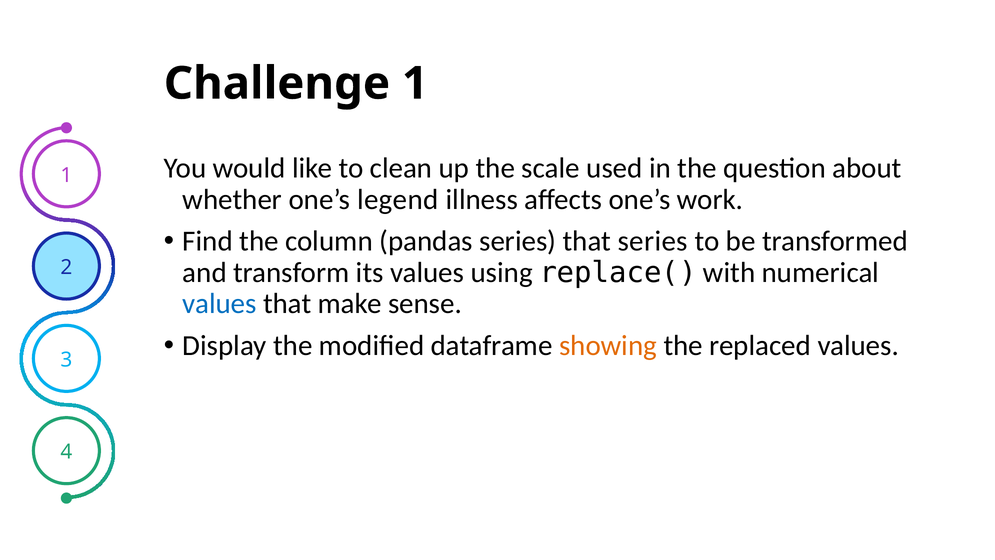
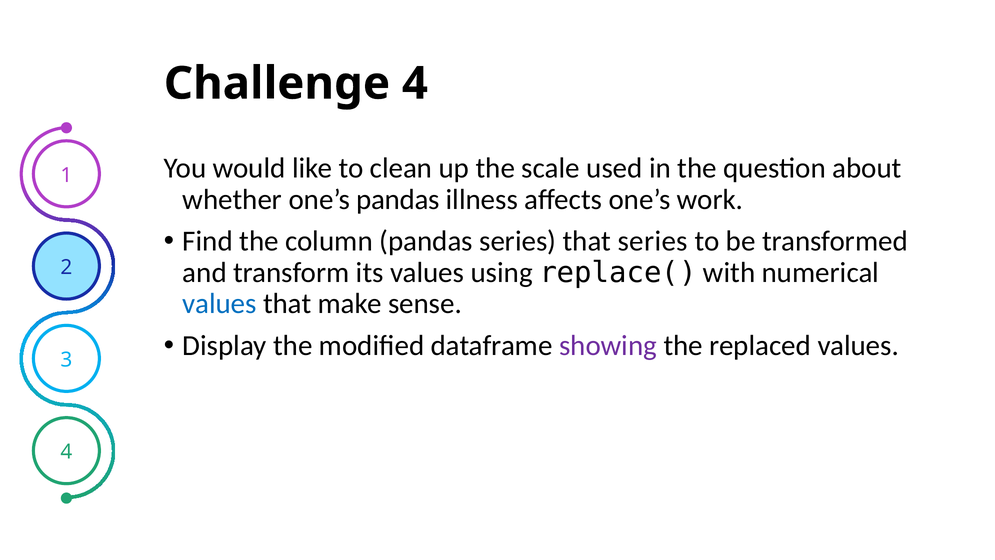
Challenge 1: 1 -> 4
one’s legend: legend -> pandas
showing colour: orange -> purple
